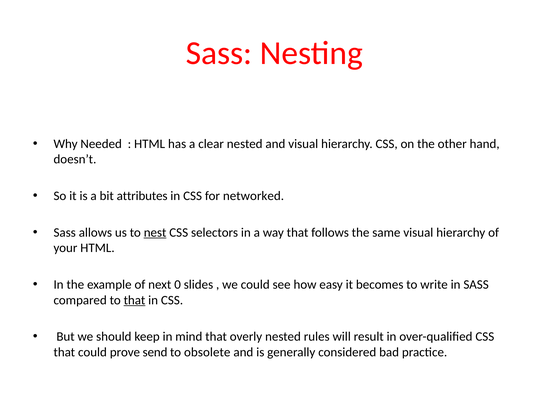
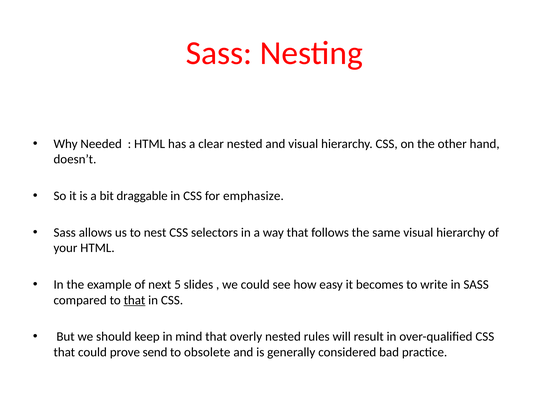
attributes: attributes -> draggable
networked: networked -> emphasize
nest underline: present -> none
0: 0 -> 5
